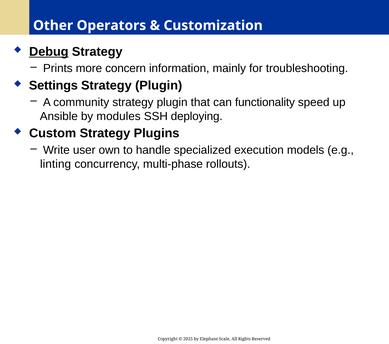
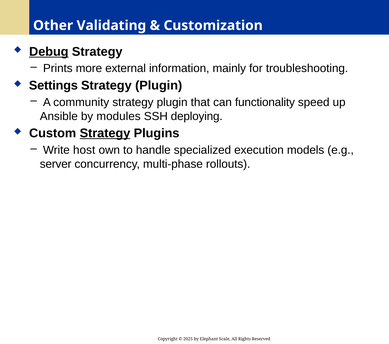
Operators: Operators -> Validating
concern: concern -> external
Strategy at (105, 133) underline: none -> present
user: user -> host
linting: linting -> server
